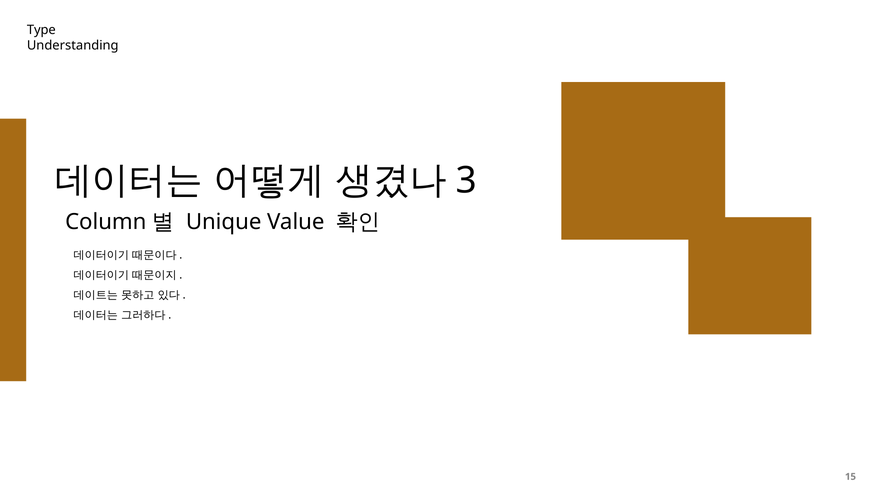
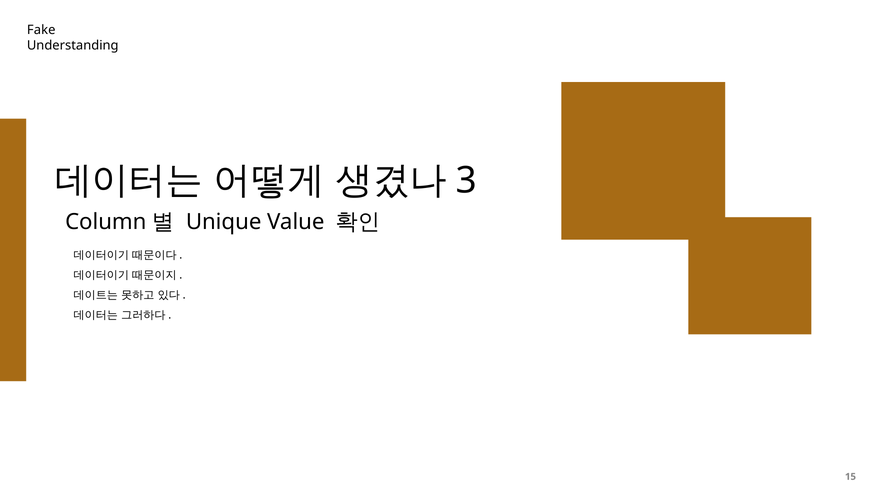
Type: Type -> Fake
